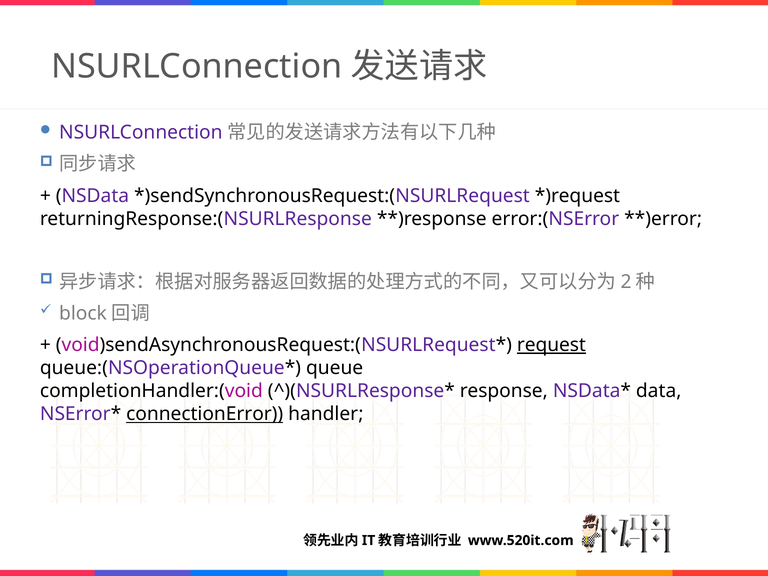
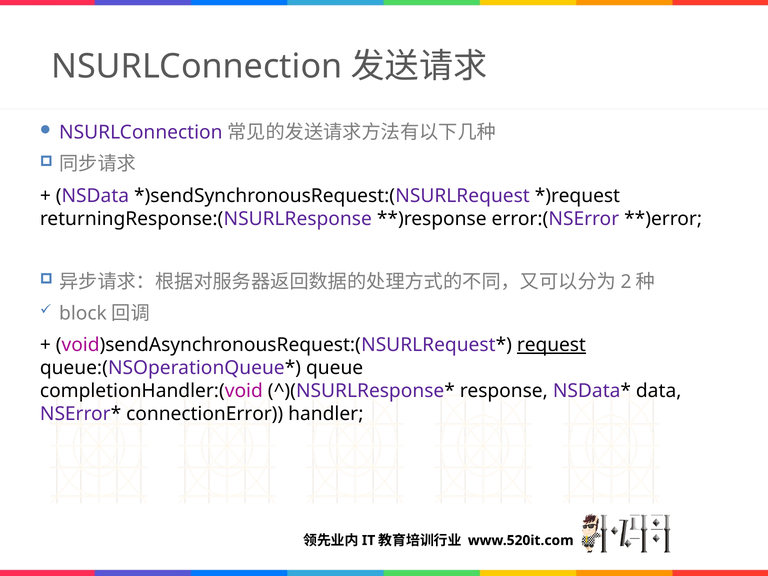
connectionError underline: present -> none
